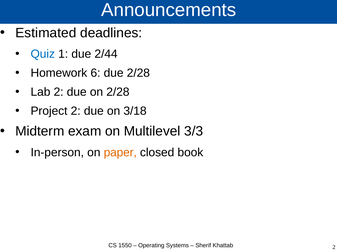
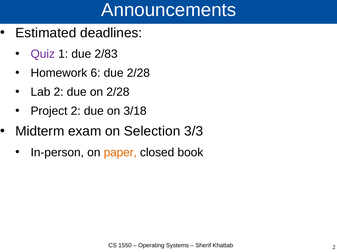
Quiz colour: blue -> purple
2/44: 2/44 -> 2/83
Multilevel: Multilevel -> Selection
